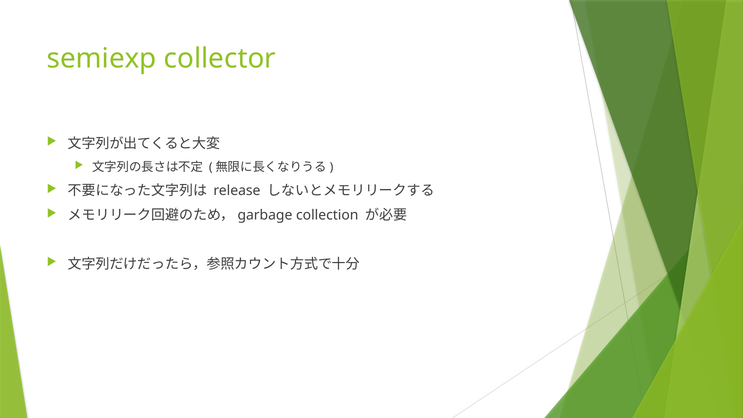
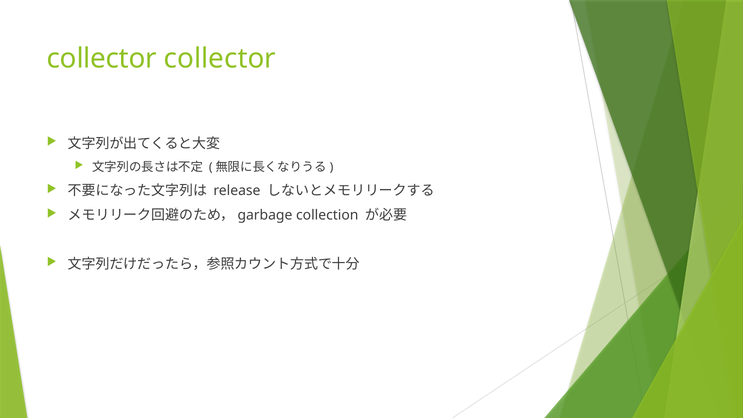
semiexp at (102, 59): semiexp -> collector
